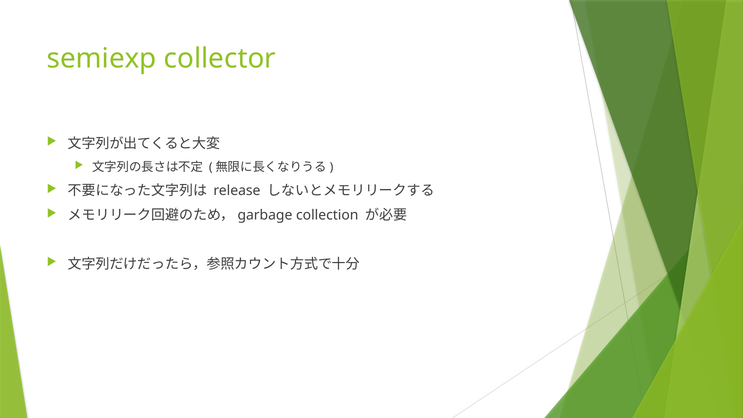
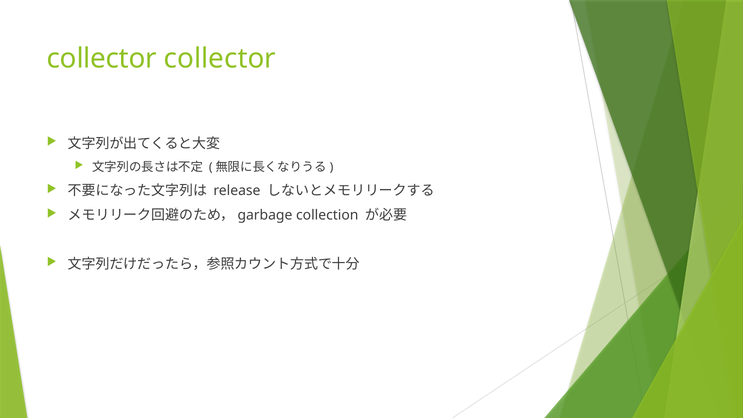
semiexp at (102, 59): semiexp -> collector
